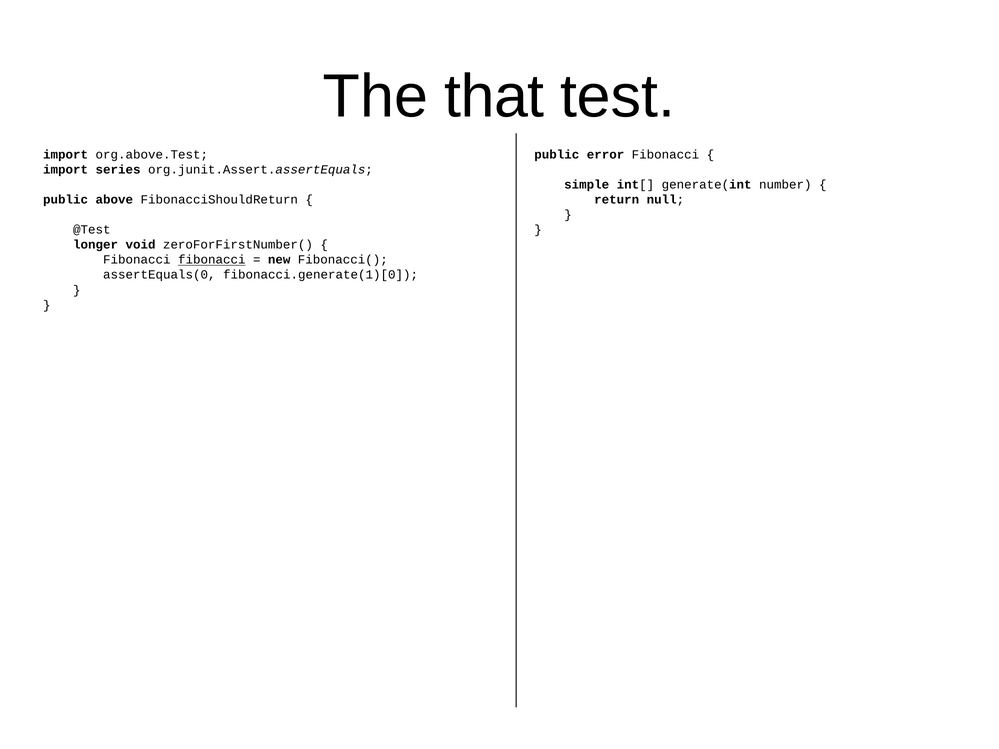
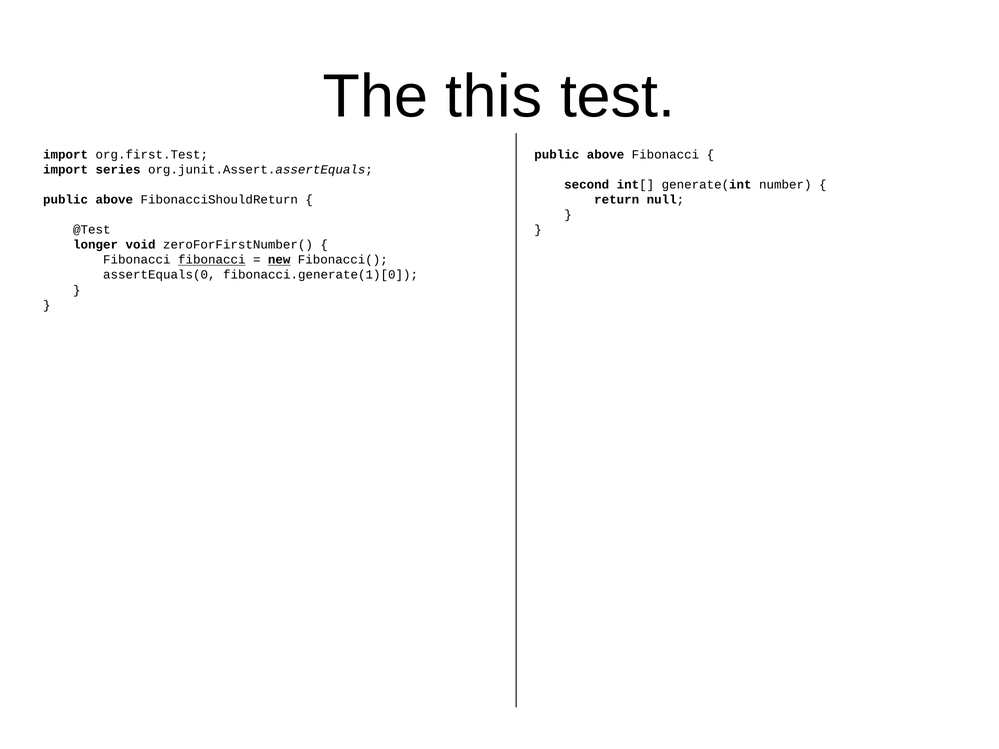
that: that -> this
org.above.Test: org.above.Test -> org.first.Test
error at (606, 155): error -> above
simple: simple -> second
new underline: none -> present
